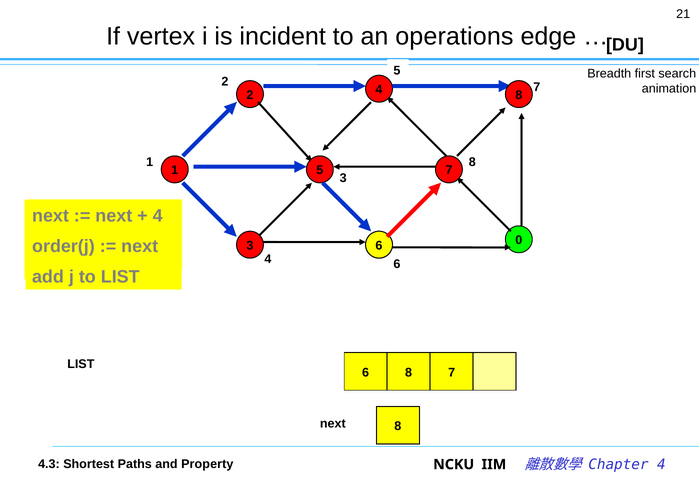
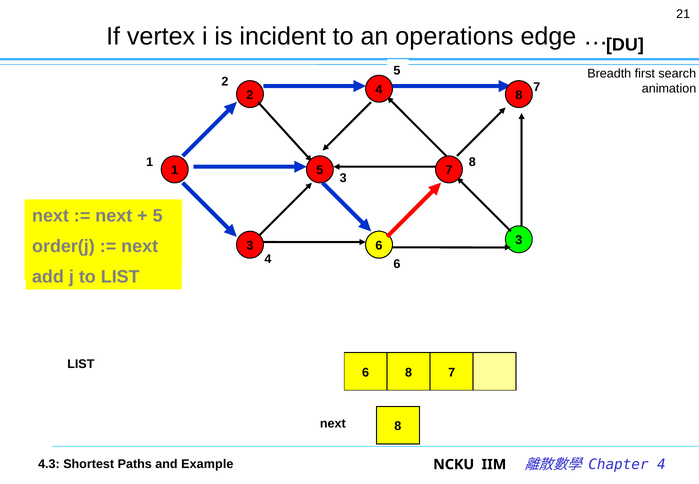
4 at (158, 216): 4 -> 5
0 at (519, 240): 0 -> 3
Property: Property -> Example
